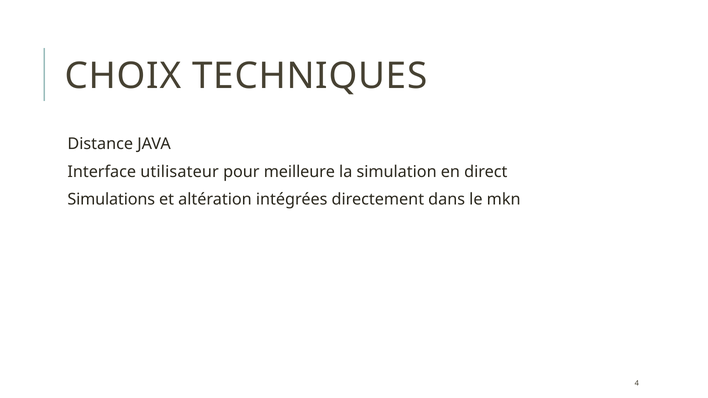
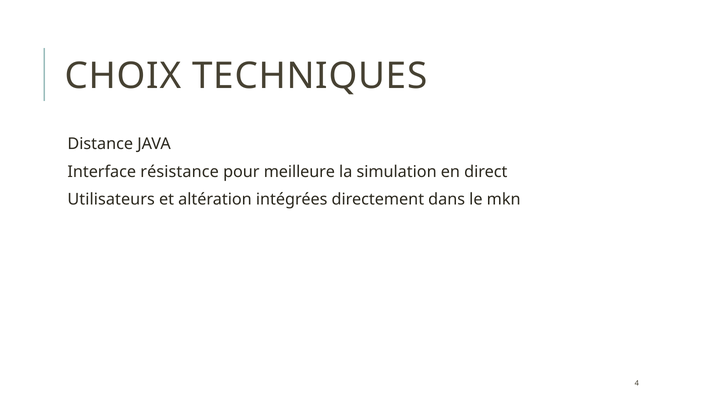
utilisateur: utilisateur -> résistance
Simulations: Simulations -> Utilisateurs
